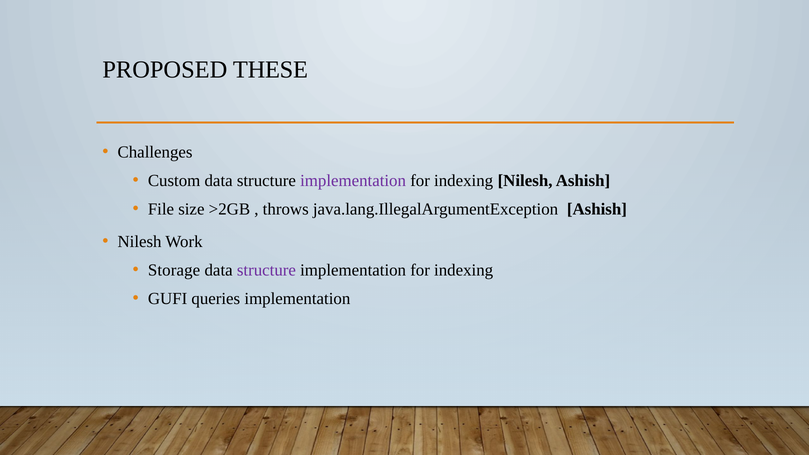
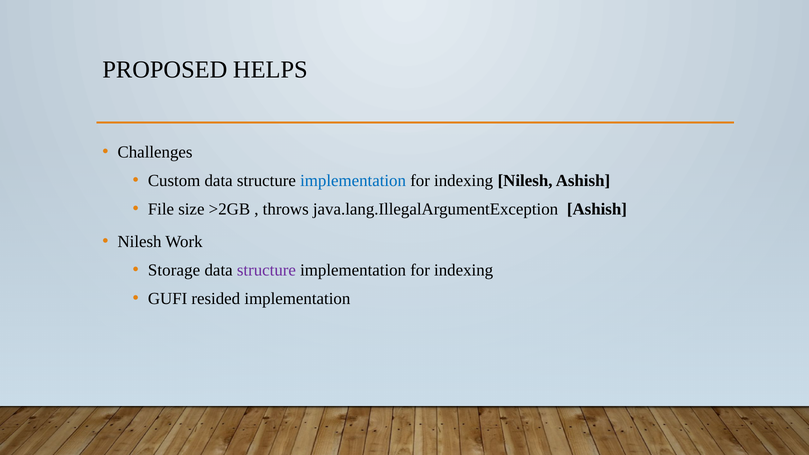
THESE: THESE -> HELPS
implementation at (353, 181) colour: purple -> blue
queries: queries -> resided
